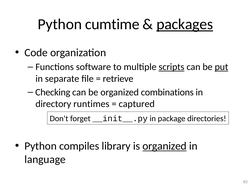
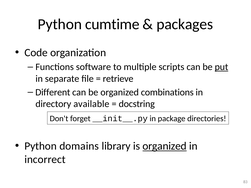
packages underline: present -> none
scripts underline: present -> none
Checking: Checking -> Different
runtimes: runtimes -> available
captured: captured -> docstring
compiles: compiles -> domains
language: language -> incorrect
